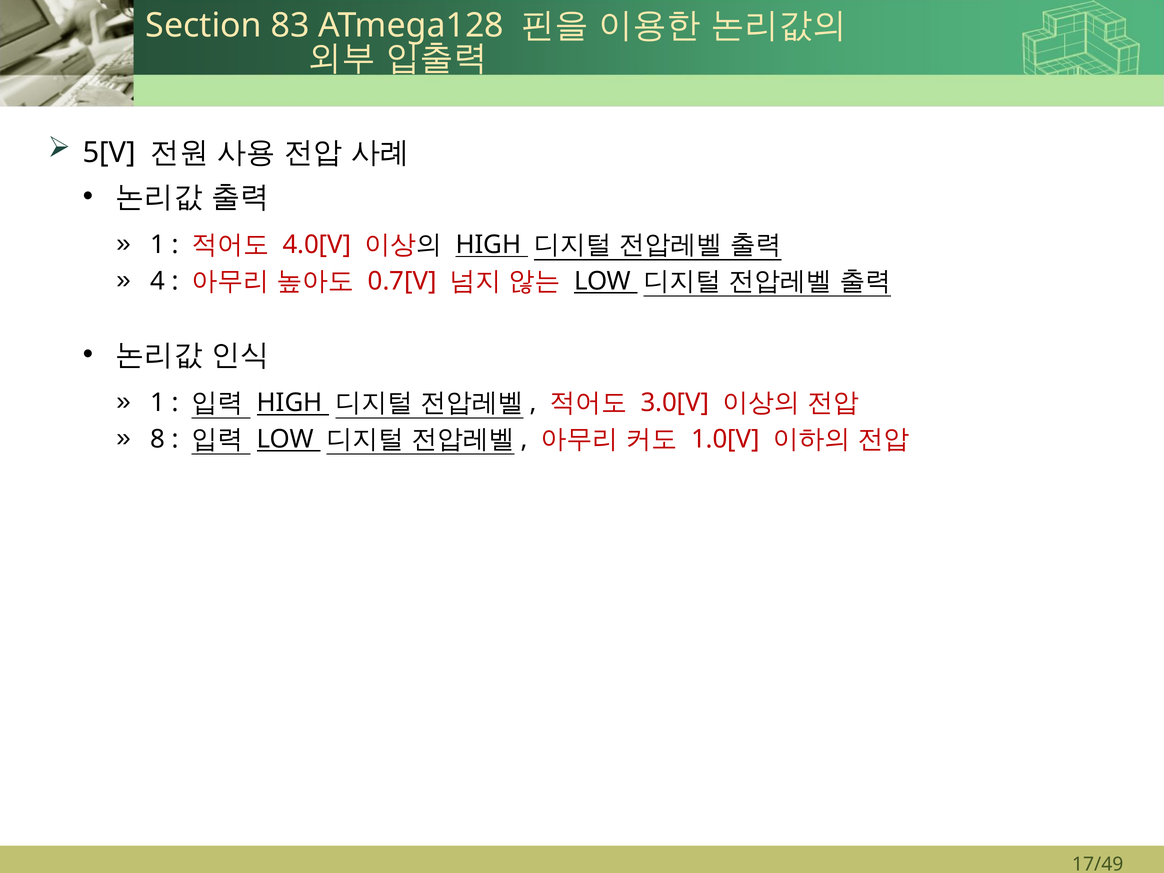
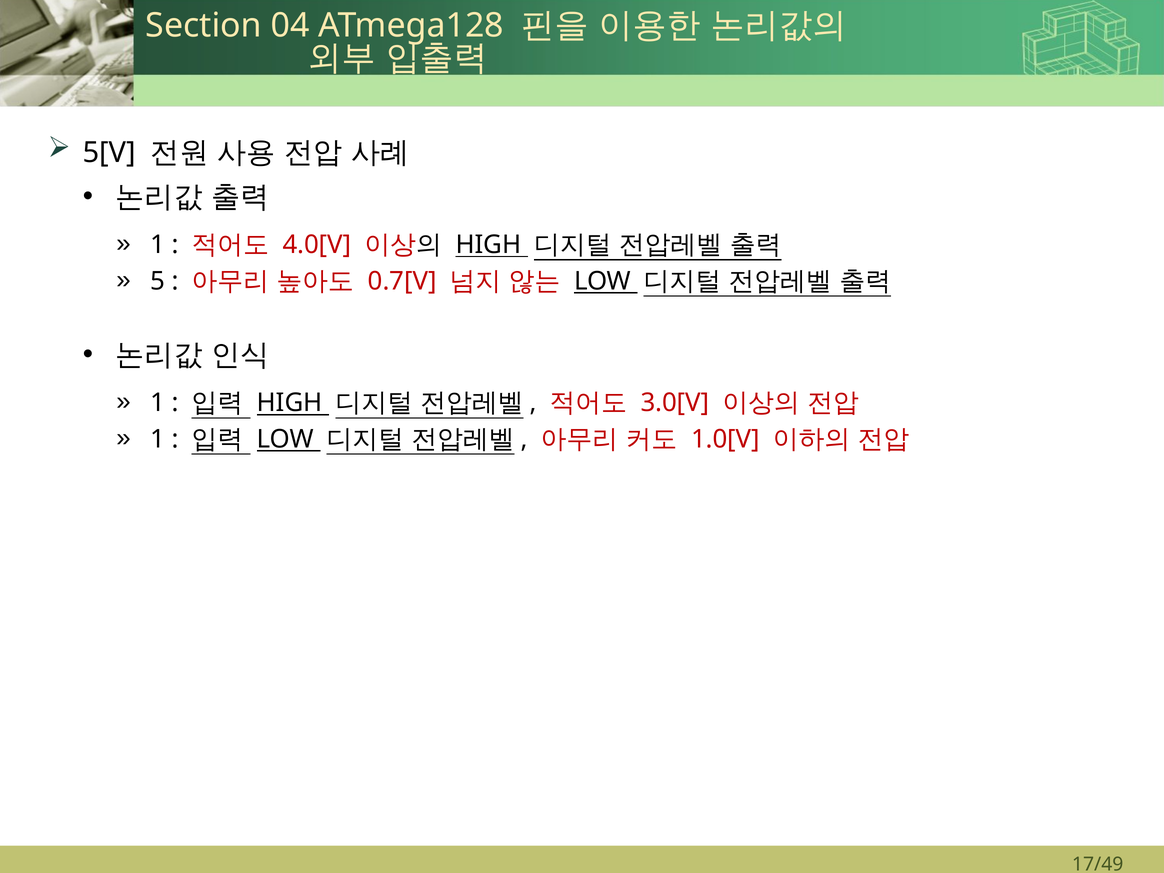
83: 83 -> 04
4: 4 -> 5
8 at (158, 439): 8 -> 1
